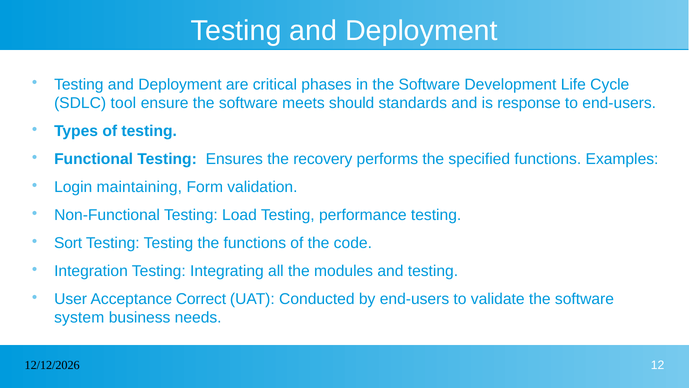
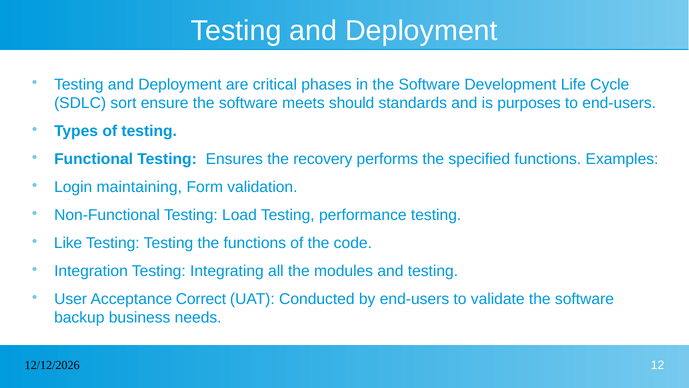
tool: tool -> sort
response: response -> purposes
Sort: Sort -> Like
system: system -> backup
